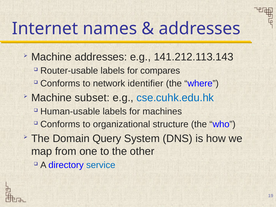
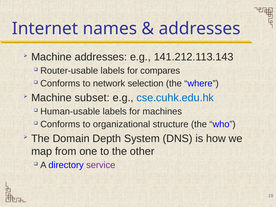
identifier: identifier -> selection
Query: Query -> Depth
service colour: blue -> purple
